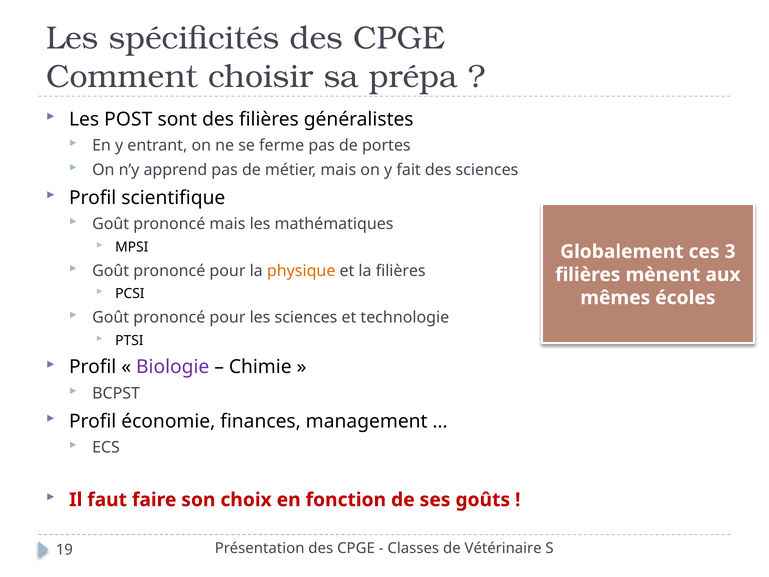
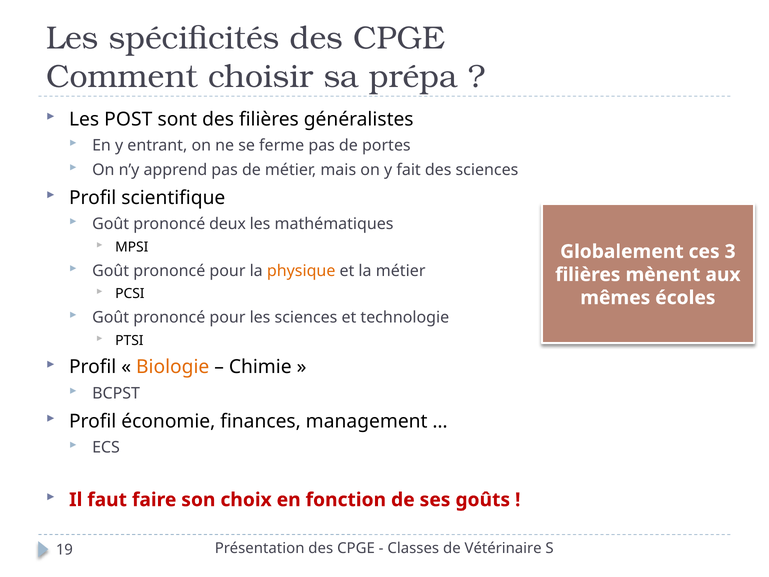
prononcé mais: mais -> deux
la filières: filières -> métier
Biologie colour: purple -> orange
